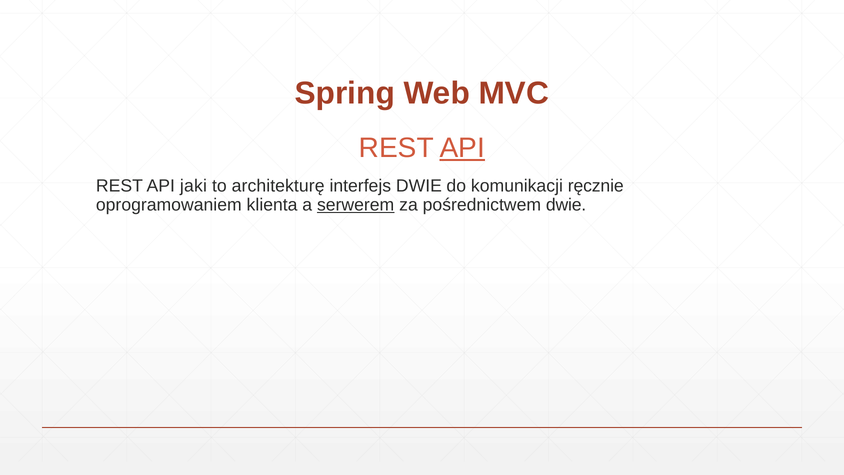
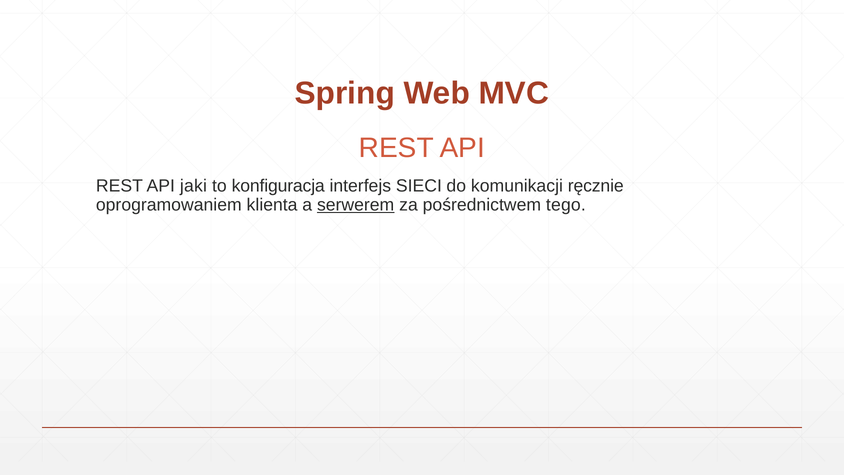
API at (462, 148) underline: present -> none
architekturę: architekturę -> konfiguracja
interfejs DWIE: DWIE -> SIECI
pośrednictwem dwie: dwie -> tego
